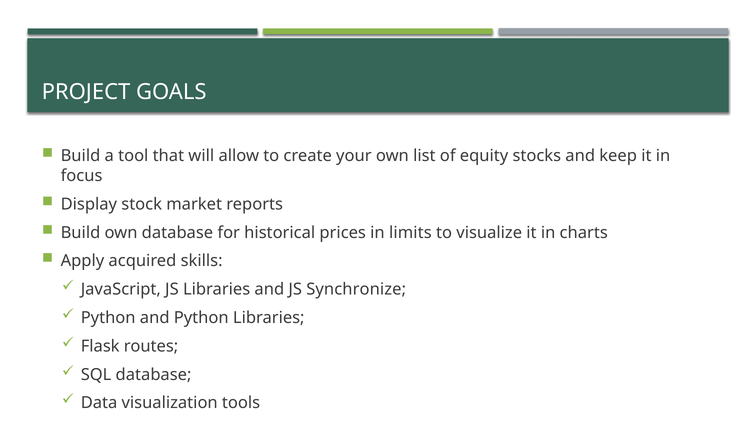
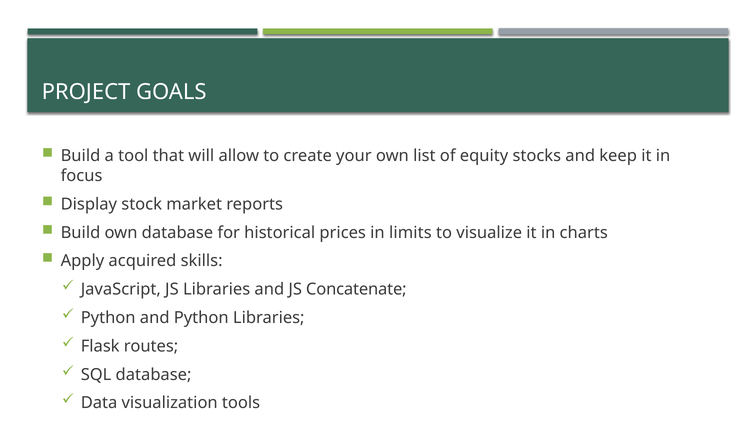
Synchronize: Synchronize -> Concatenate
